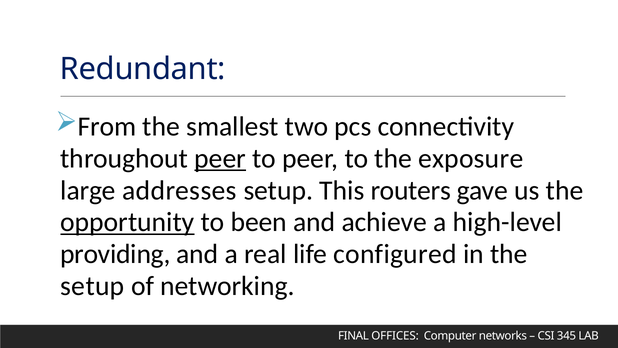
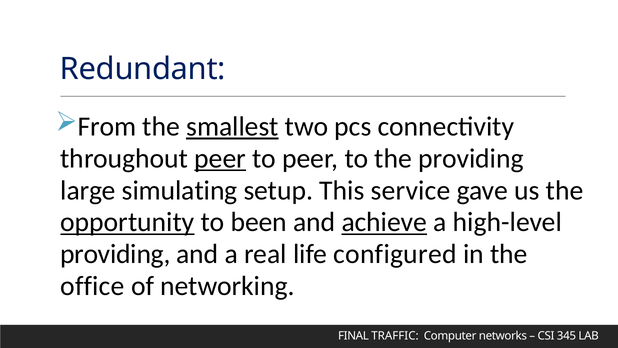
smallest underline: none -> present
the exposure: exposure -> providing
addresses: addresses -> simulating
routers: routers -> service
achieve underline: none -> present
setup at (92, 286): setup -> office
OFFICES: OFFICES -> TRAFFIC
